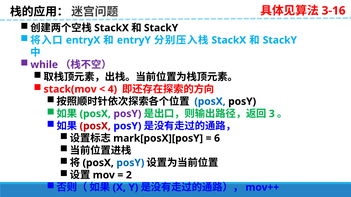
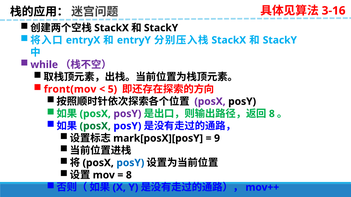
stack(mov: stack(mov -> front(mov
4: 4 -> 5
posX at (210, 102) colour: blue -> purple
3 at (272, 114): 3 -> 8
posX at (95, 126) colour: red -> green
6: 6 -> 9
2 at (129, 175): 2 -> 8
